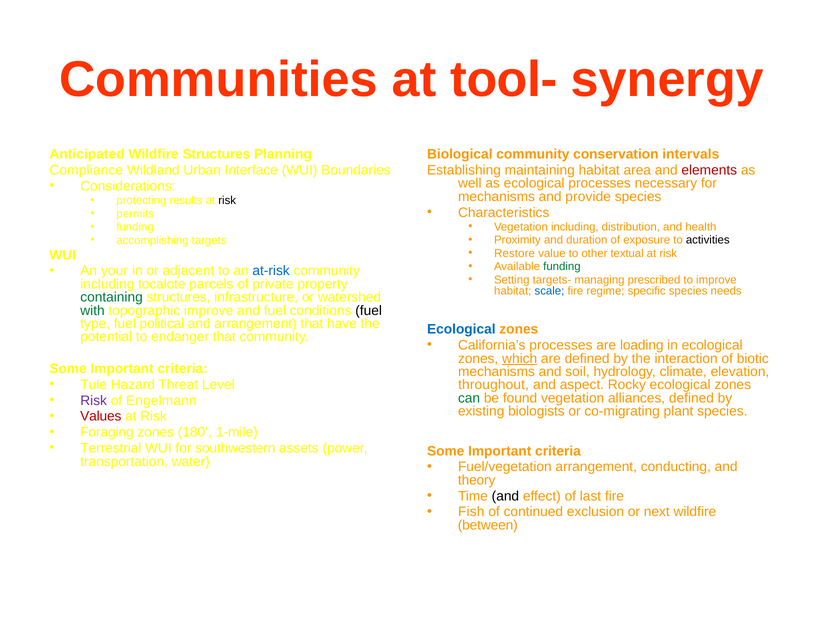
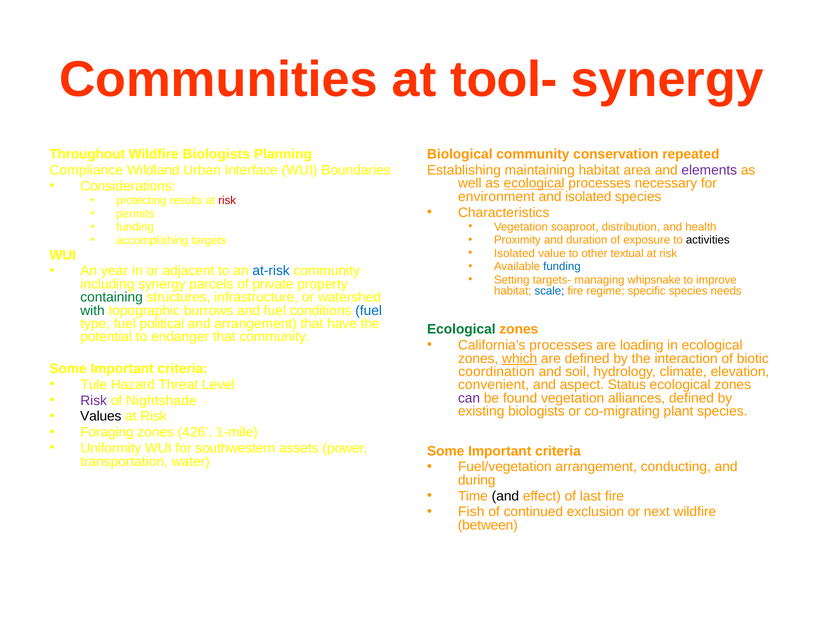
Anticipated: Anticipated -> Throughout
Wildfire Structures: Structures -> Biologists
intervals: intervals -> repeated
elements colour: red -> purple
ecological at (534, 183) underline: none -> present
mechanisms at (496, 197): mechanisms -> environment
and provide: provide -> isolated
risk at (227, 201) colour: black -> red
Vegetation including: including -> soaproot
Restore at (515, 253): Restore -> Isolated
funding at (562, 267) colour: green -> blue
your: your -> year
prescribed: prescribed -> whipsnake
including tocalote: tocalote -> synergy
topographic improve: improve -> burrows
fuel at (369, 310) colour: black -> blue
Ecological at (461, 329) colour: blue -> green
mechanisms at (496, 372): mechanisms -> coordination
throughout: throughout -> convenient
Rocky: Rocky -> Status
can colour: green -> purple
Engelmann: Engelmann -> Nightshade
Values colour: red -> black
180: 180 -> 426
Terrestrial: Terrestrial -> Uniformity
theory: theory -> during
